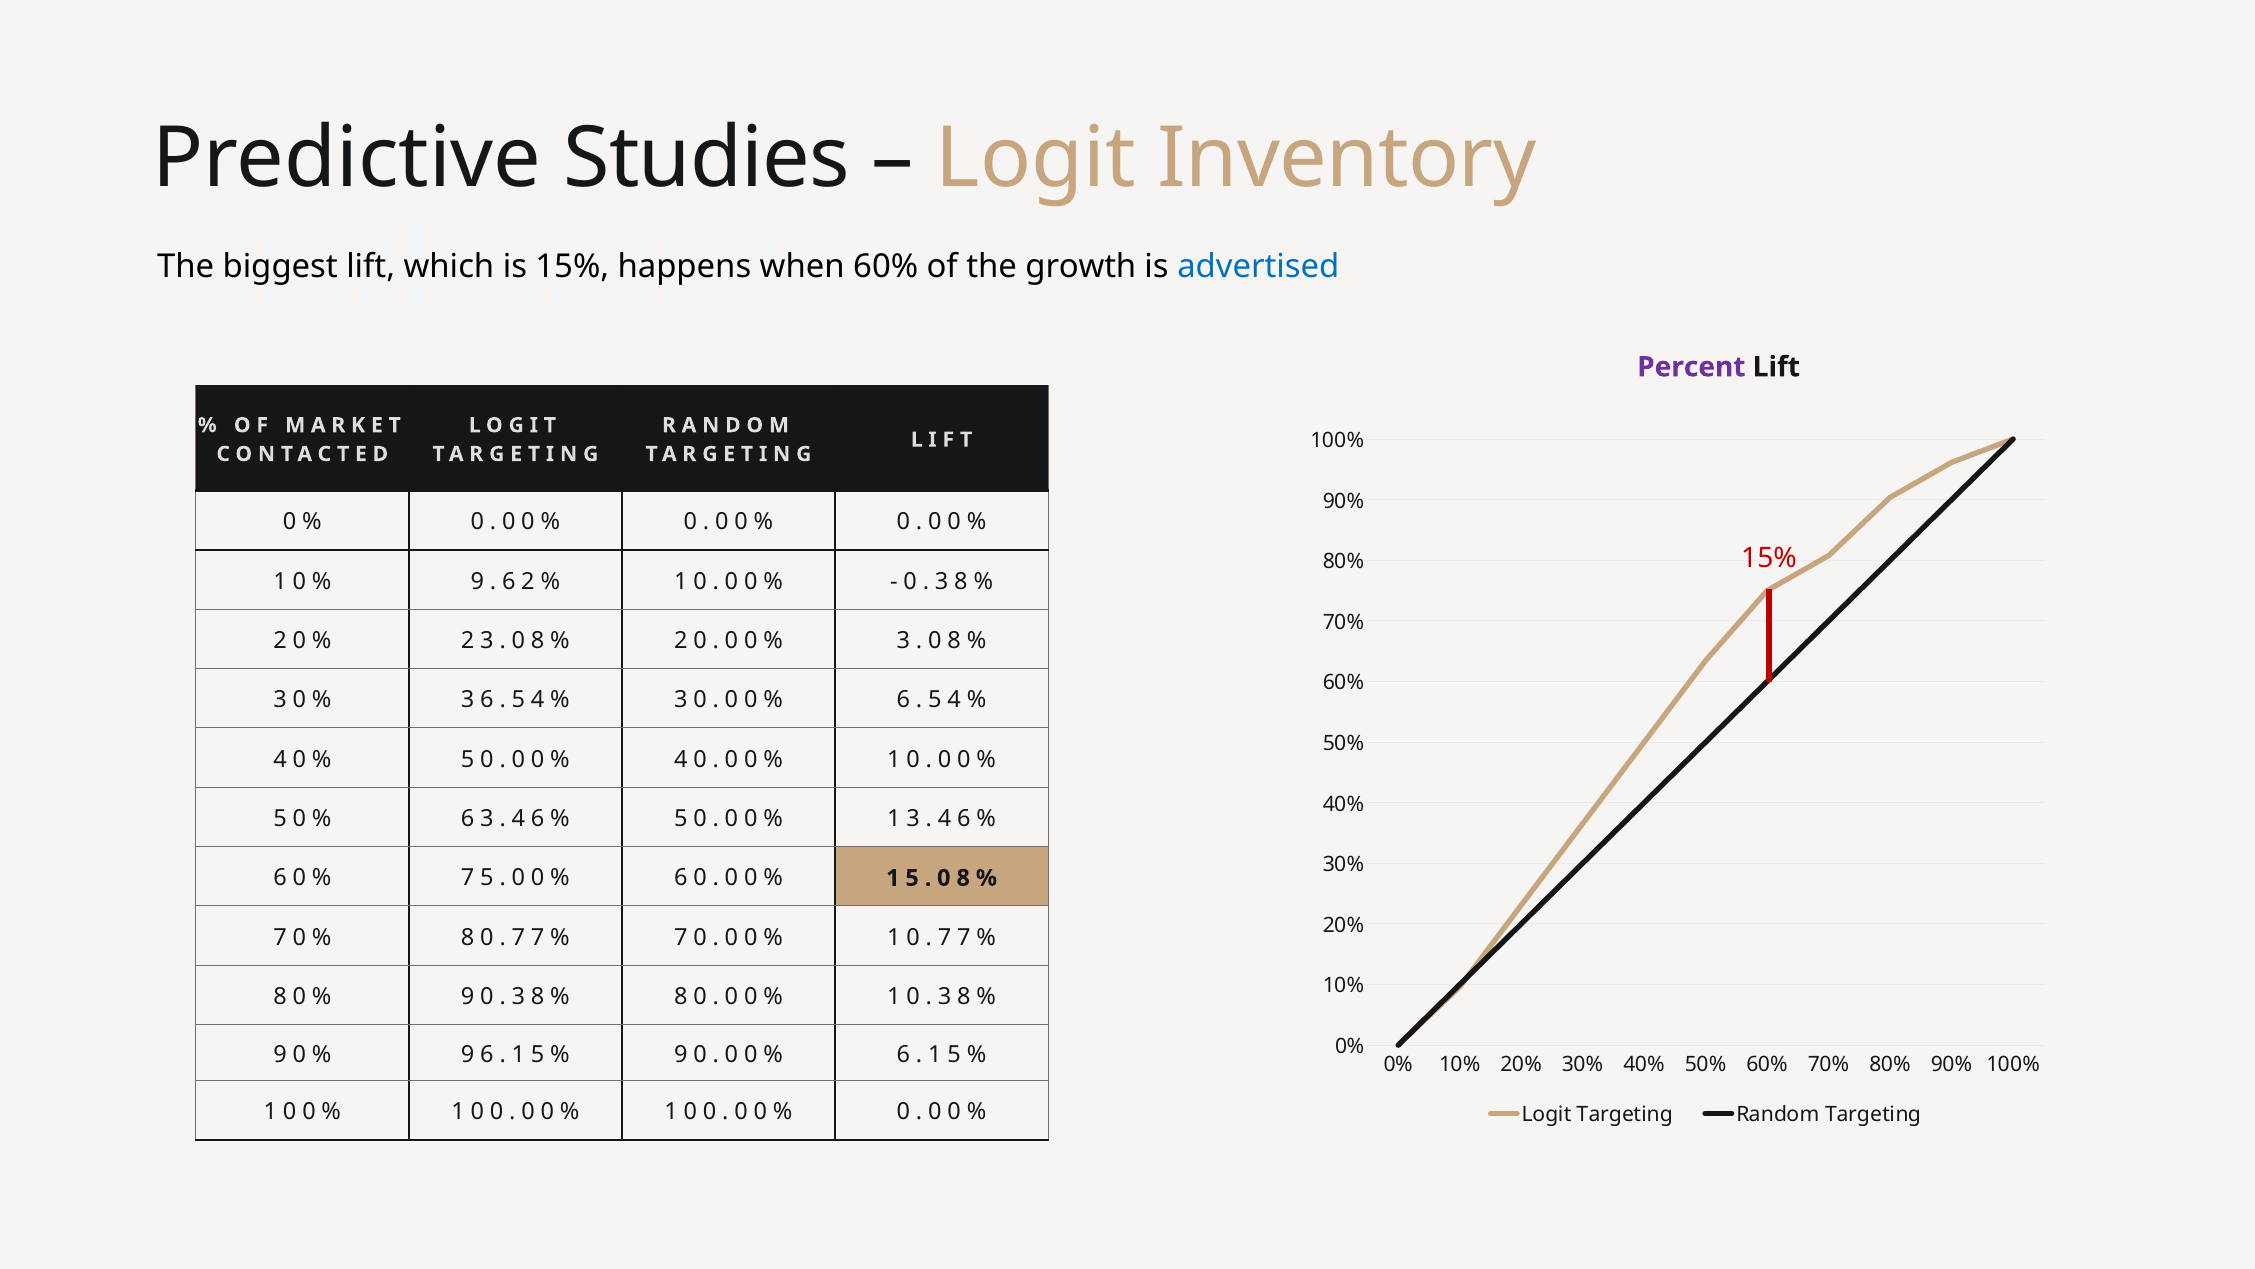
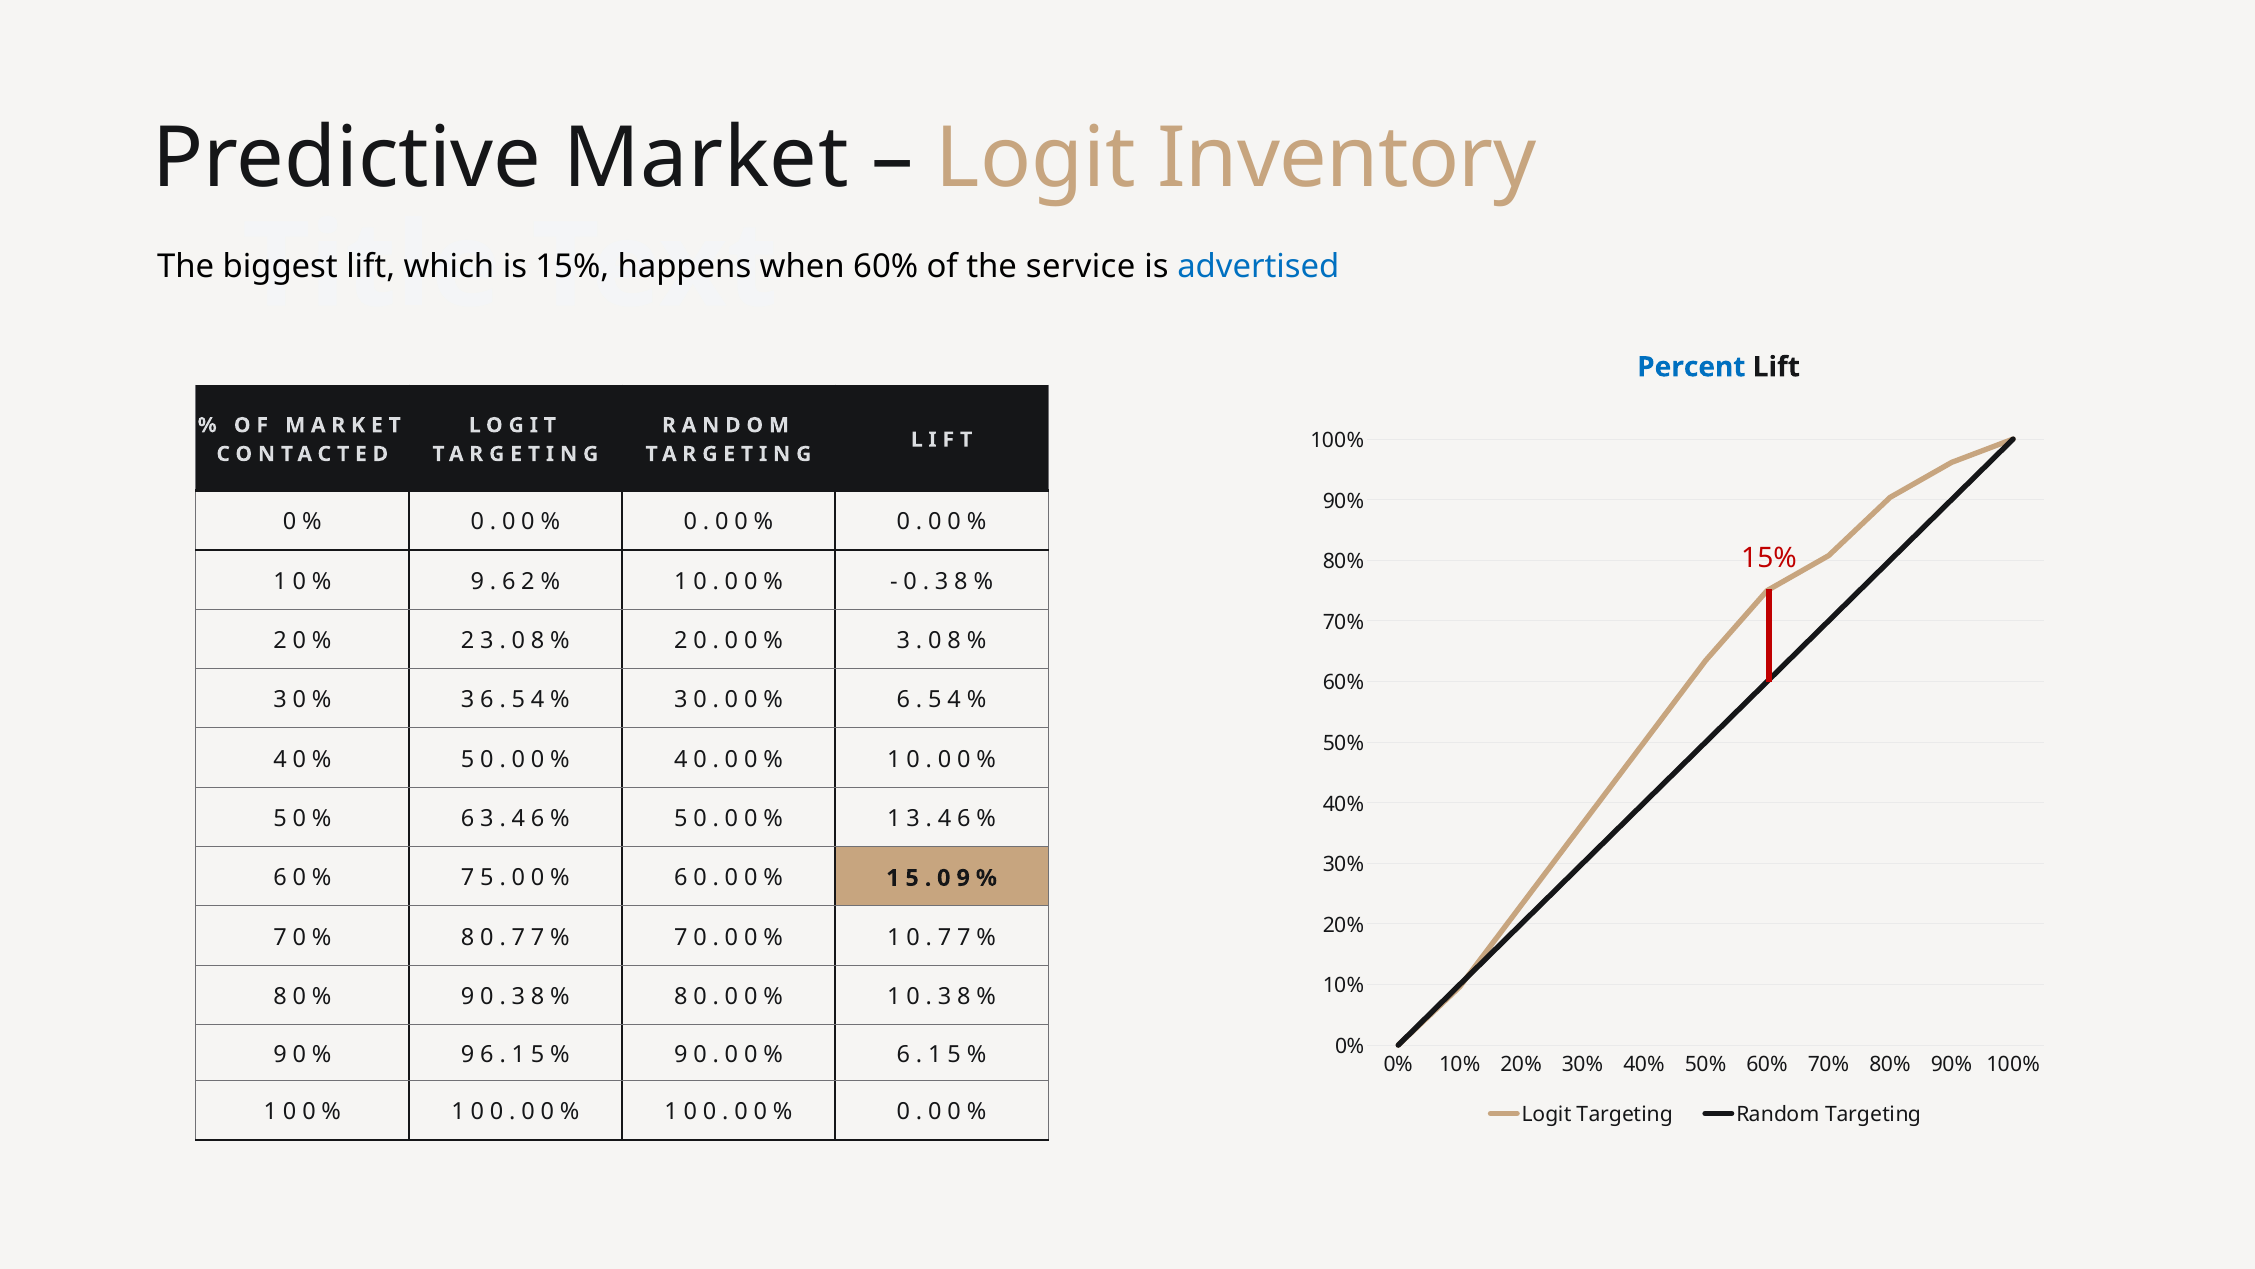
Studies: Studies -> Market
growth: growth -> service
Percent colour: purple -> blue
8 at (963, 878): 8 -> 9
